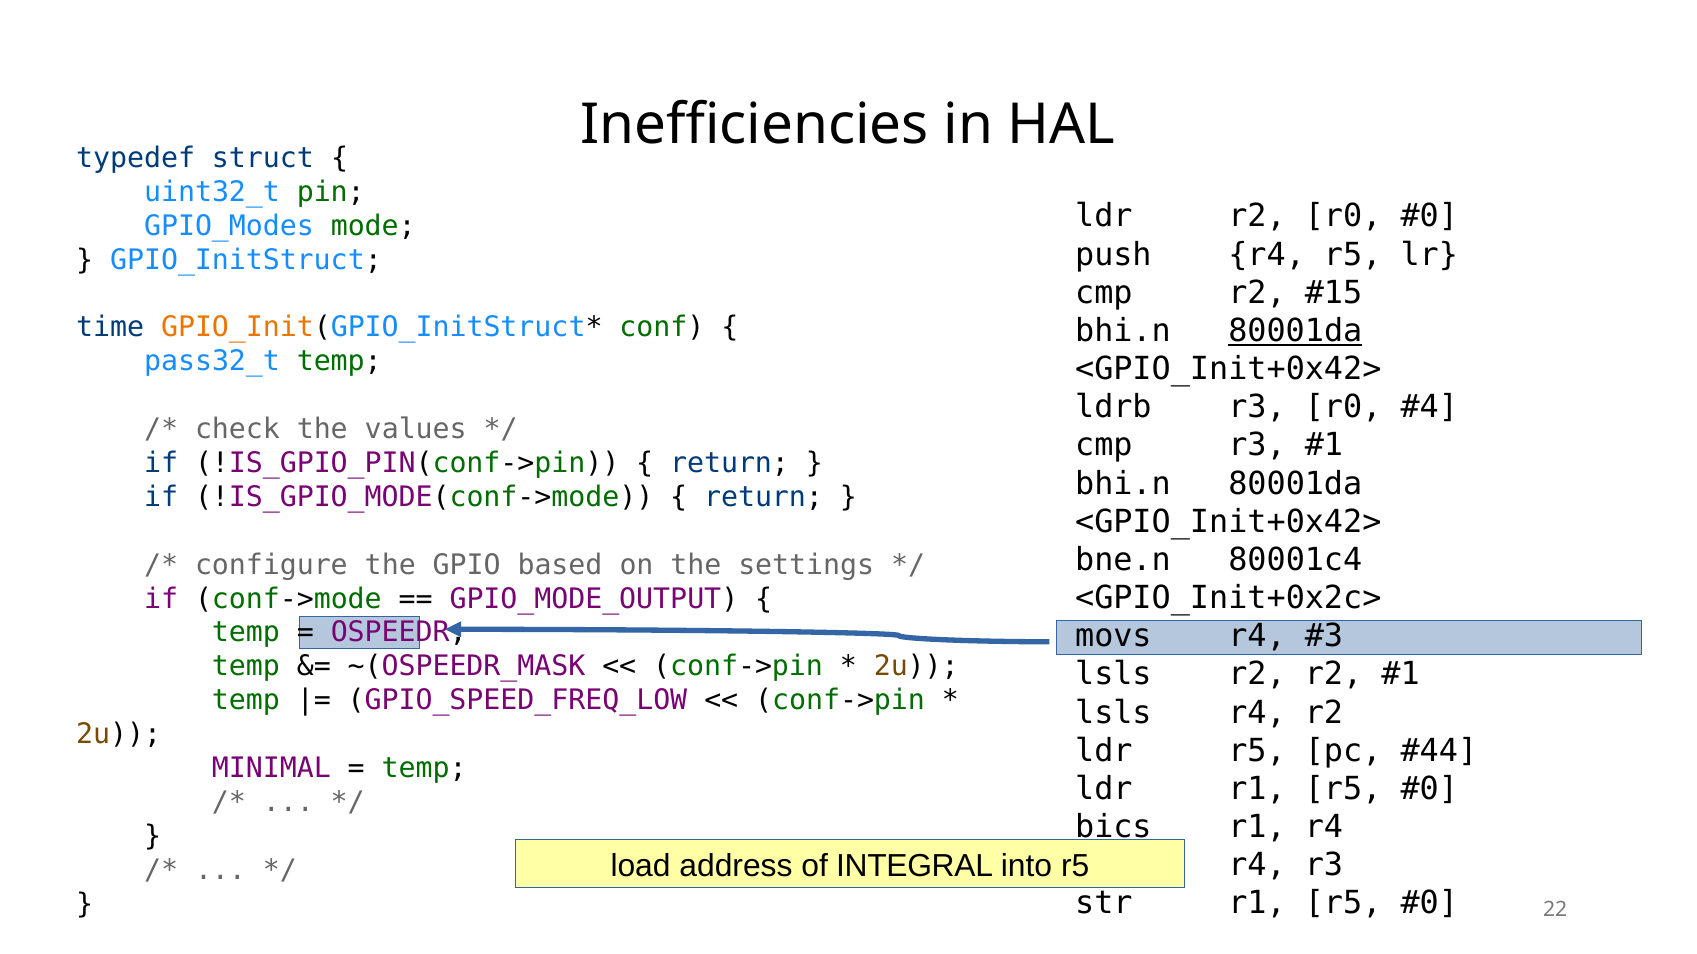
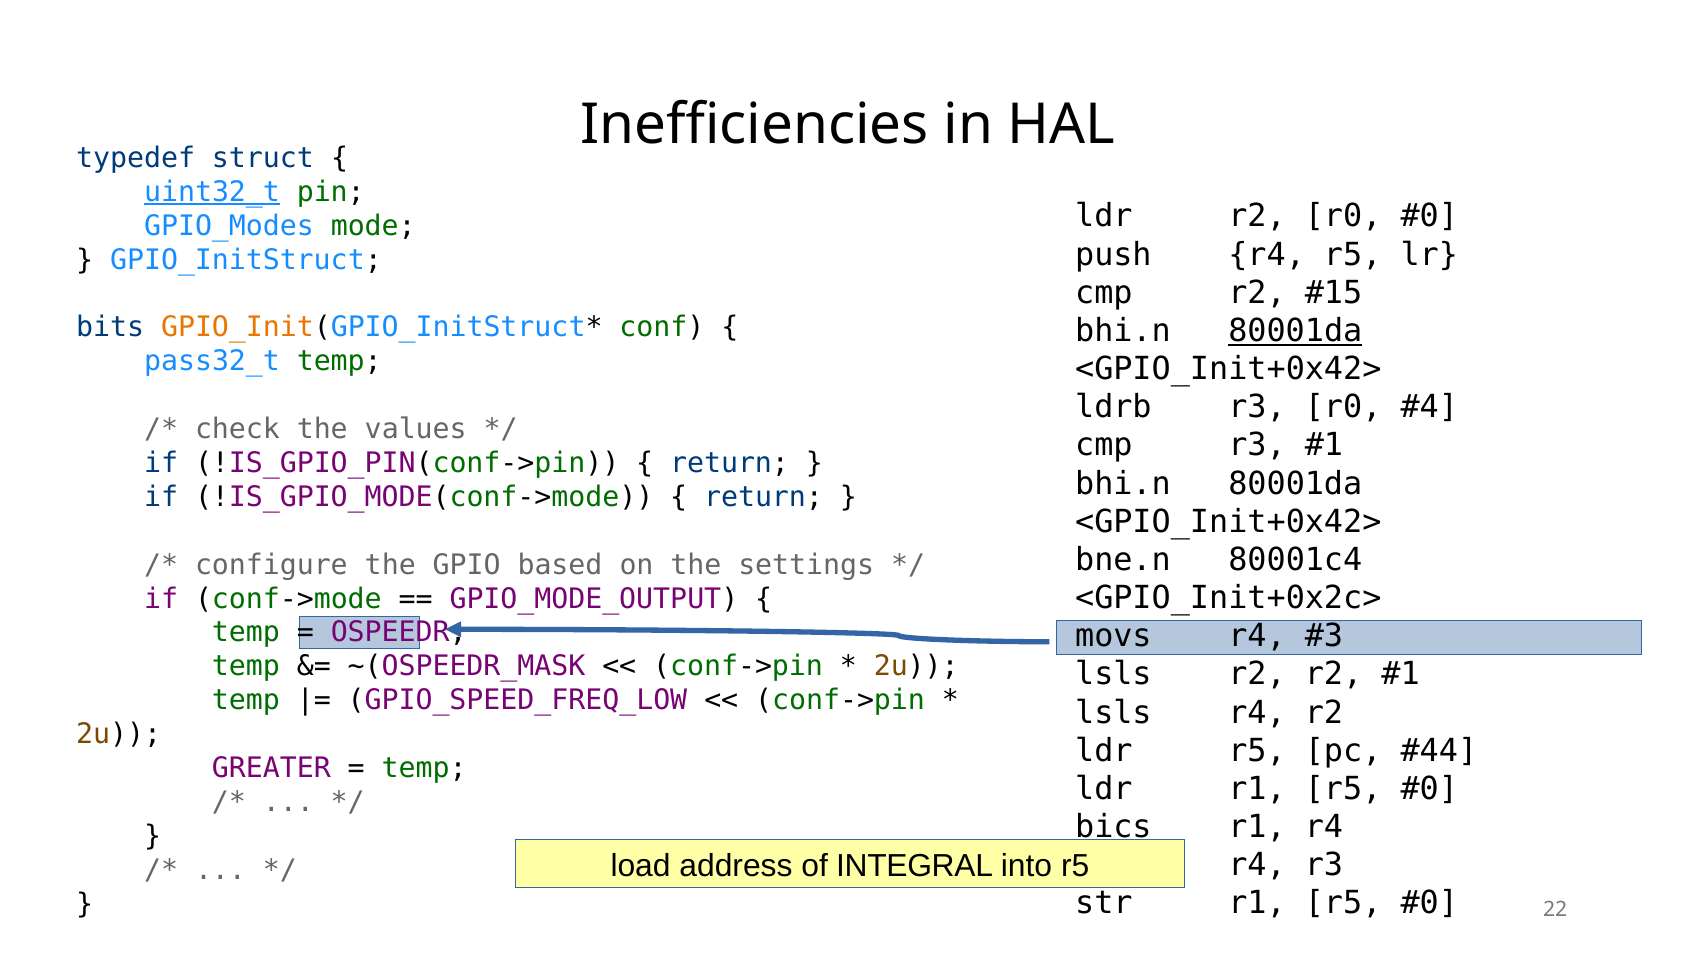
uint32_t underline: none -> present
time: time -> bits
MINIMAL: MINIMAL -> GREATER
